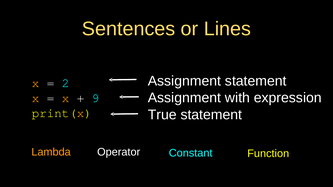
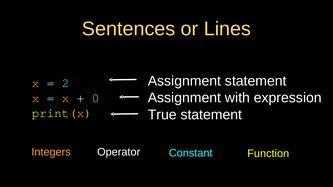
9: 9 -> 0
Lambda: Lambda -> Integers
